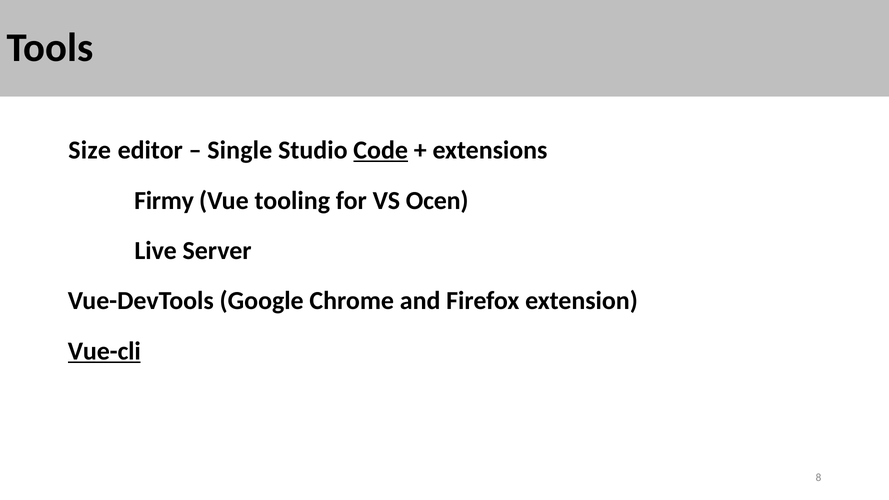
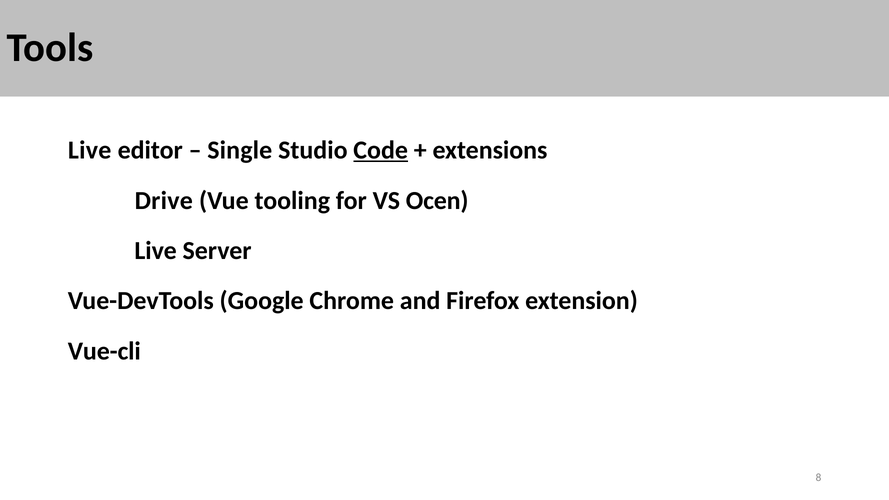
Size at (90, 150): Size -> Live
Firmy: Firmy -> Drive
Vue-cli underline: present -> none
